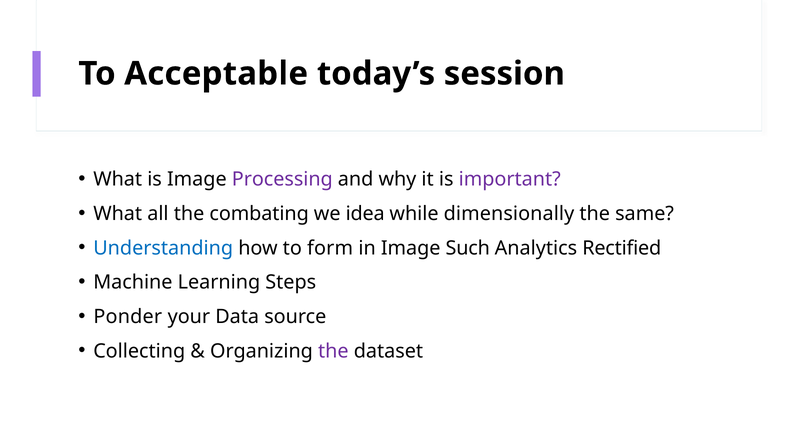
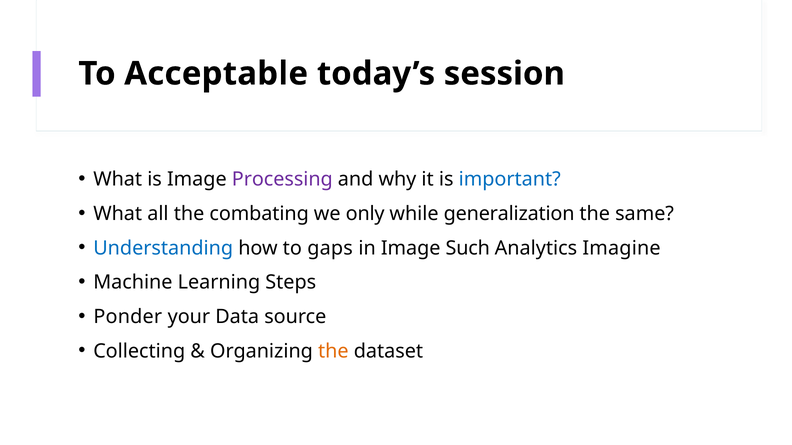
important colour: purple -> blue
idea: idea -> only
dimensionally: dimensionally -> generalization
form: form -> gaps
Rectified: Rectified -> Imagine
the at (333, 351) colour: purple -> orange
